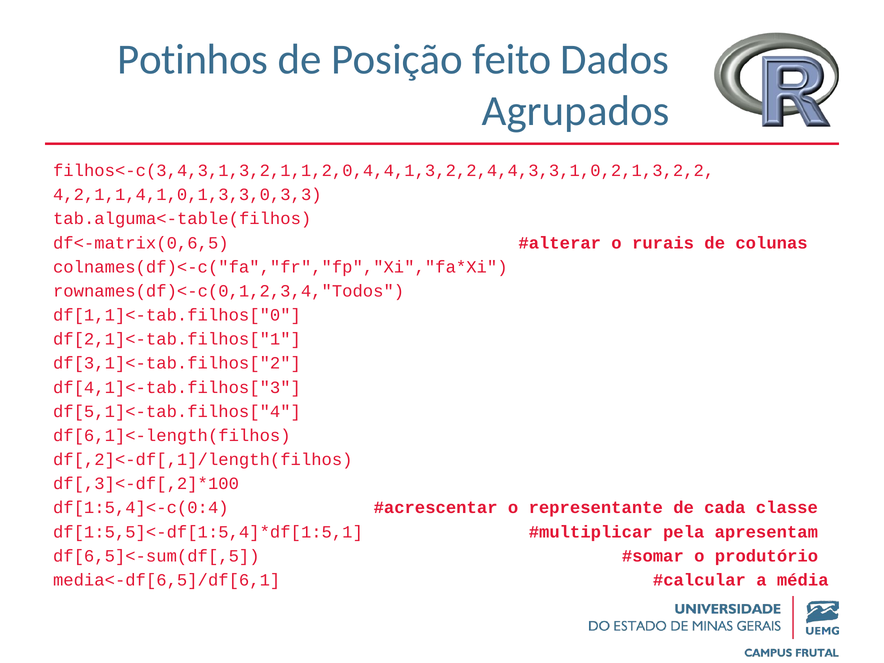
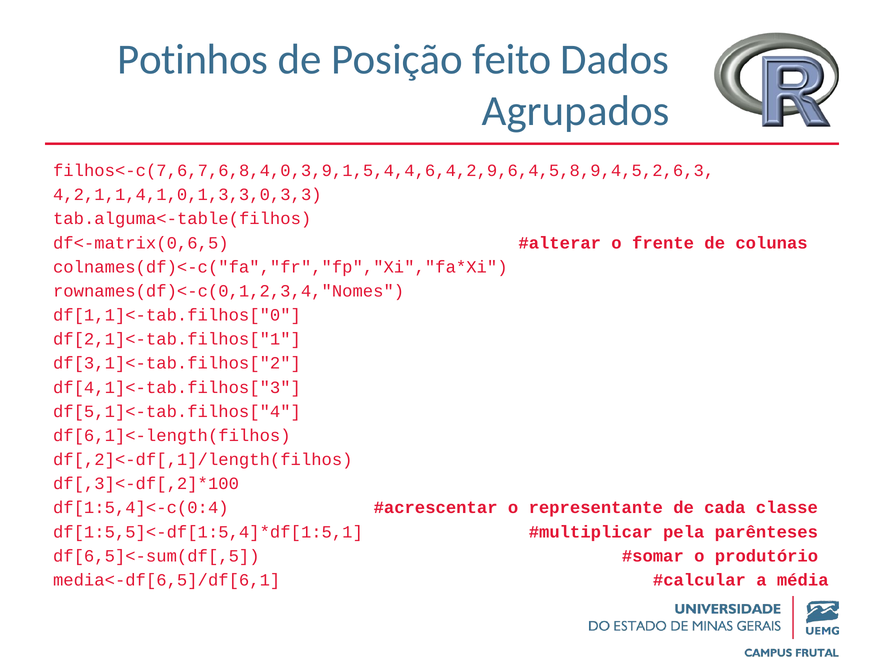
filhos<-c(3,4,3,1,3,2,1,1,2,0,4,4,1,3,2,2,4,4,3,3,1,0,2,1,3,2,2: filhos<-c(3,4,3,1,3,2,1,1,2,0,4,4,1,3,2,2,4,4,3,3,1,0,2,1,3,2,2 -> filhos<-c(7,6,7,6,8,4,0,3,9,1,5,4,4,6,4,2,9,6,4,5,8,9,4,5,2,6,3
rurais: rurais -> frente
rownames(df)<-c(0,1,2,3,4,"Todos: rownames(df)<-c(0,1,2,3,4,"Todos -> rownames(df)<-c(0,1,2,3,4,"Nomes
apresentam: apresentam -> parênteses
